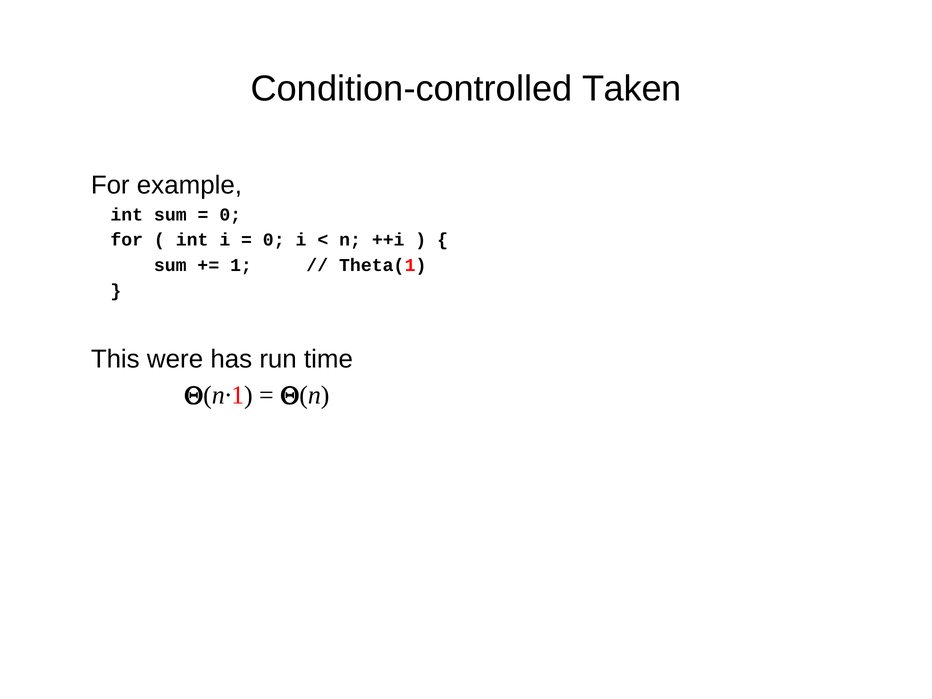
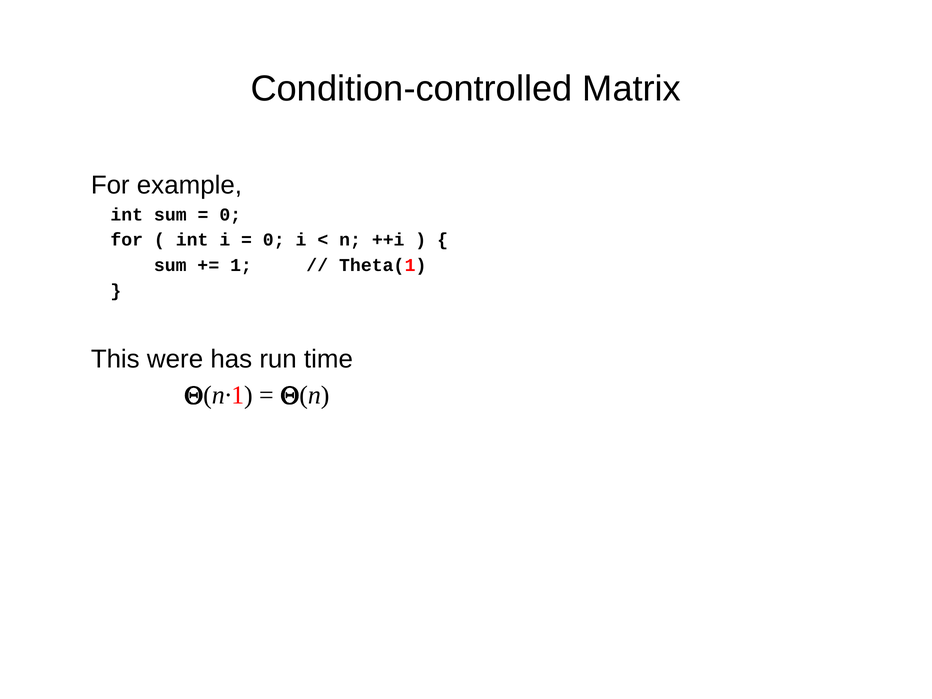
Taken: Taken -> Matrix
